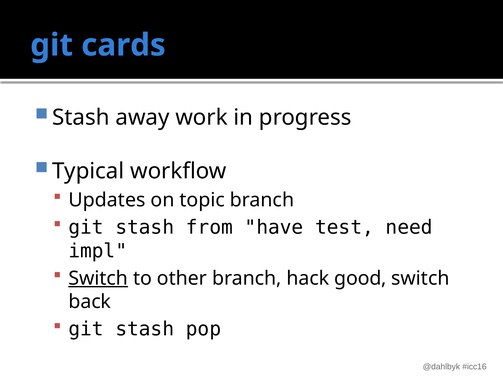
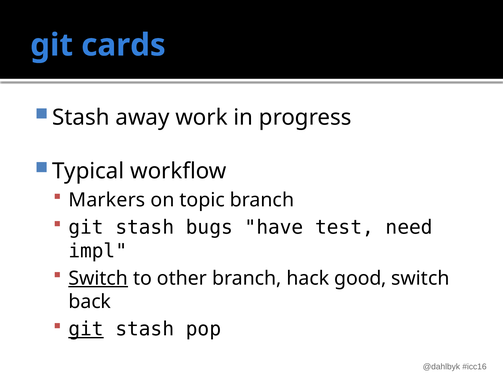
Updates: Updates -> Markers
from: from -> bugs
git at (86, 329) underline: none -> present
